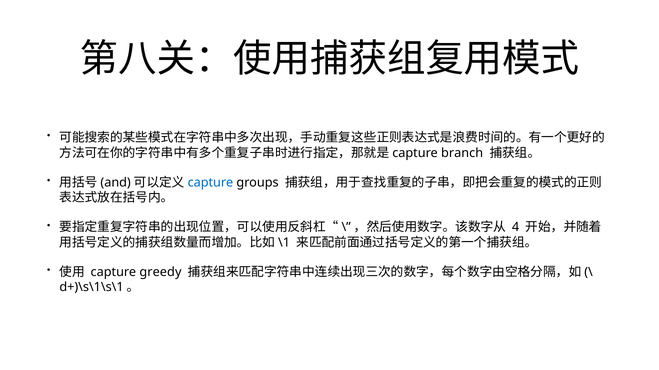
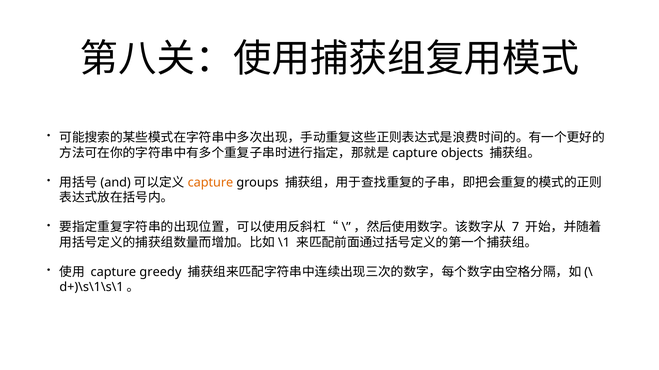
branch: branch -> objects
capture at (210, 183) colour: blue -> orange
4: 4 -> 7
